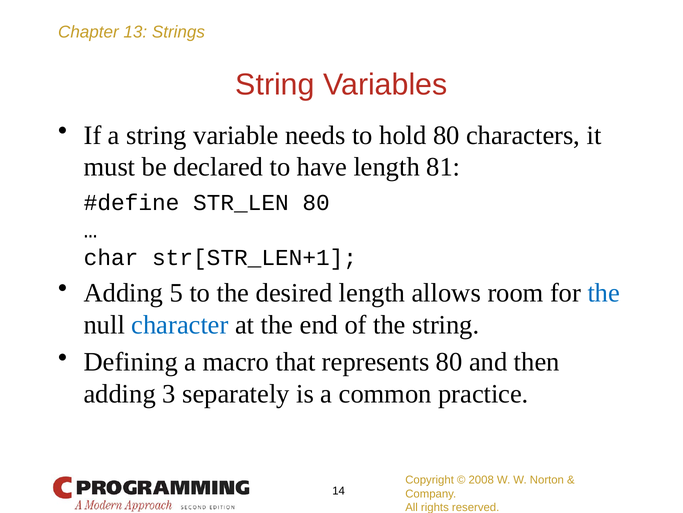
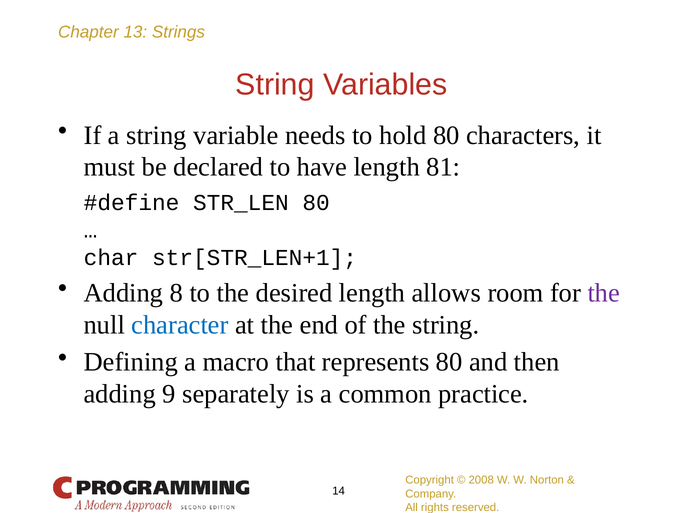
5: 5 -> 8
the at (604, 293) colour: blue -> purple
3: 3 -> 9
